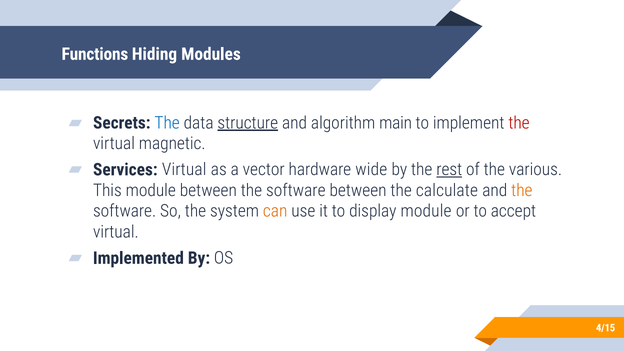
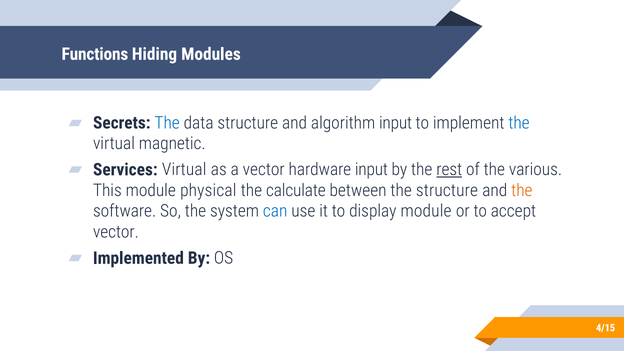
structure at (248, 123) underline: present -> none
algorithm main: main -> input
the at (519, 123) colour: red -> blue
hardware wide: wide -> input
module between: between -> physical
software at (296, 190): software -> calculate
the calculate: calculate -> structure
can colour: orange -> blue
virtual at (116, 232): virtual -> vector
